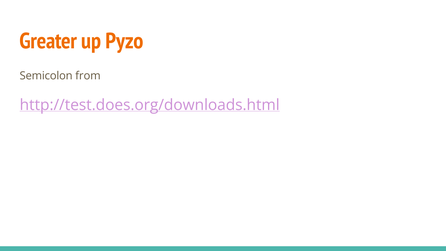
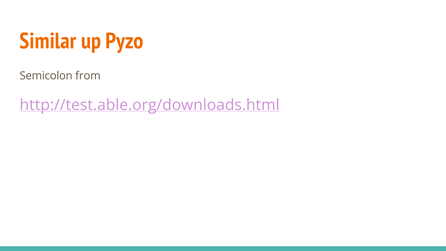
Greater: Greater -> Similar
http://test.does.org/downloads.html: http://test.does.org/downloads.html -> http://test.able.org/downloads.html
